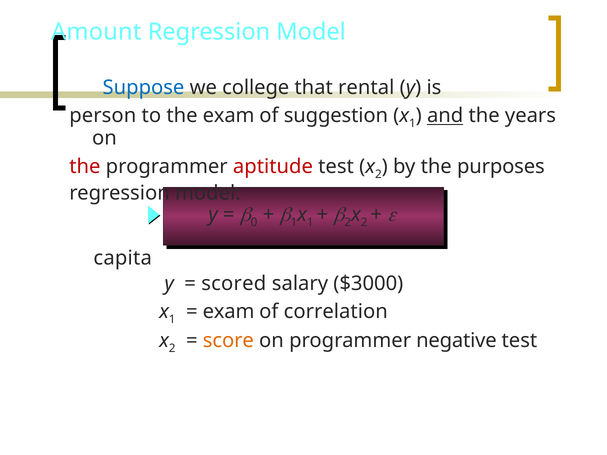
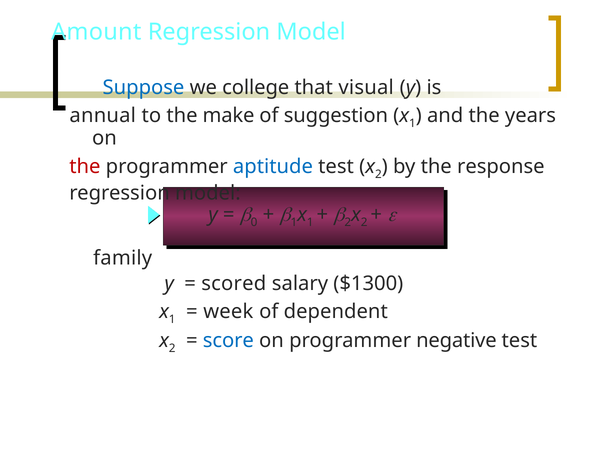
rental: rental -> visual
person: person -> annual
the exam: exam -> make
and underline: present -> none
aptitude colour: red -> blue
purposes: purposes -> response
capita: capita -> family
$3000: $3000 -> $1300
exam at (229, 312): exam -> week
correlation: correlation -> dependent
score colour: orange -> blue
